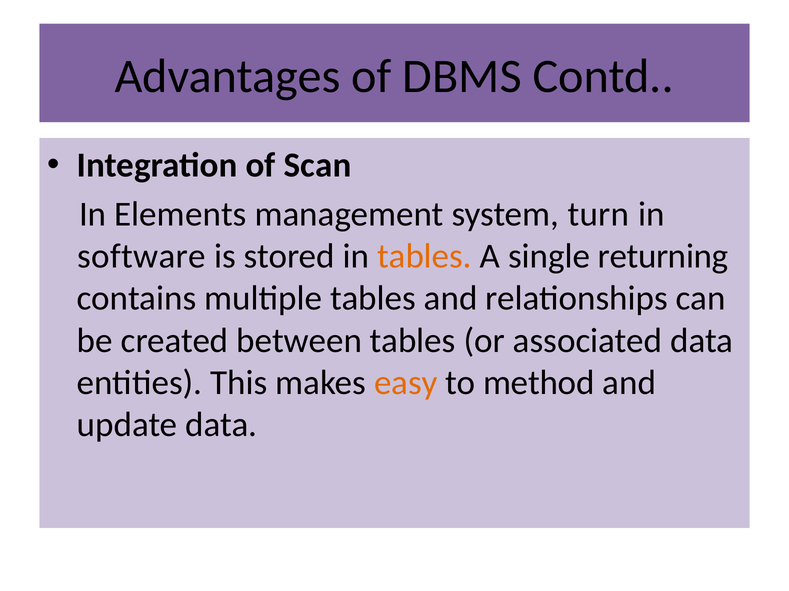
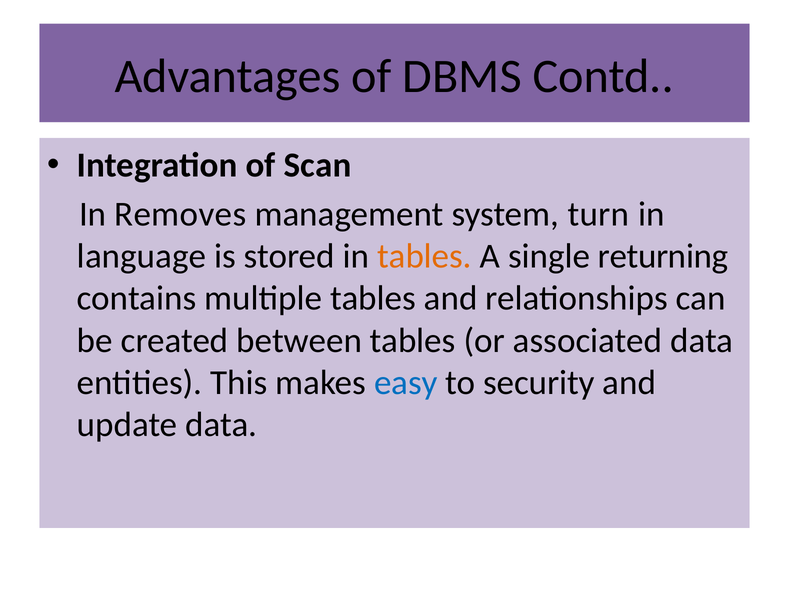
Elements: Elements -> Removes
software: software -> language
easy colour: orange -> blue
method: method -> security
